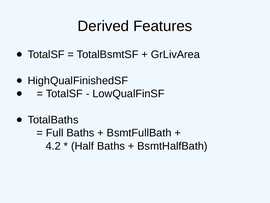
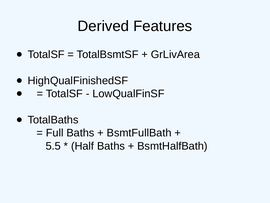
4.2: 4.2 -> 5.5
